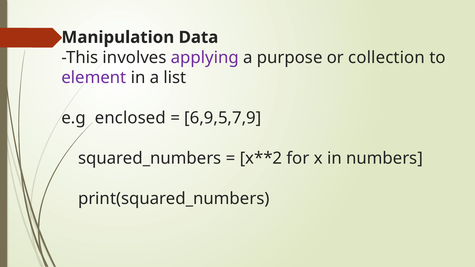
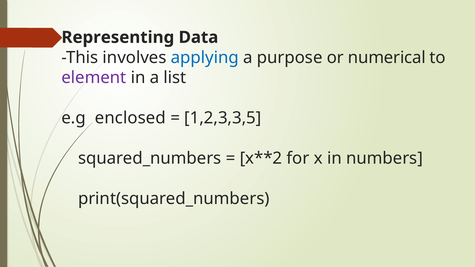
Manipulation: Manipulation -> Representing
applying colour: purple -> blue
collection: collection -> numerical
6,9,5,7,9: 6,9,5,7,9 -> 1,2,3,3,5
